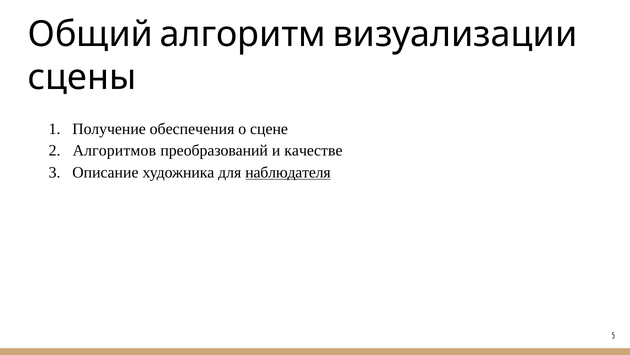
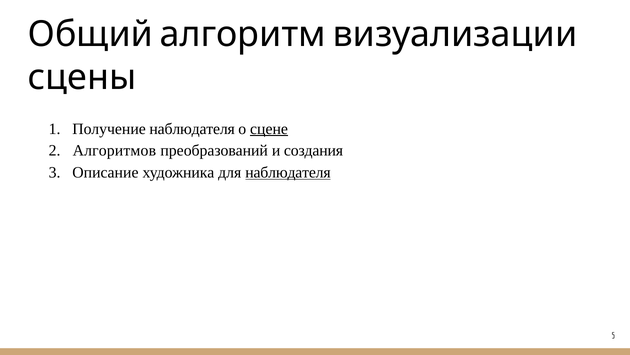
Получение обеспечения: обеспечения -> наблюдателя
сцене underline: none -> present
качестве: качестве -> создания
